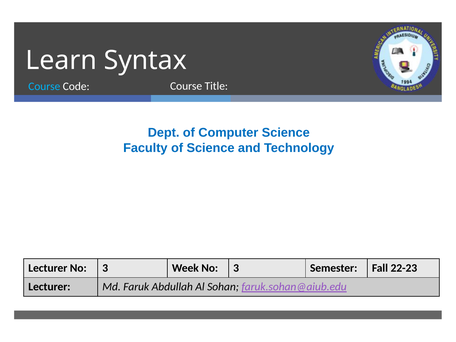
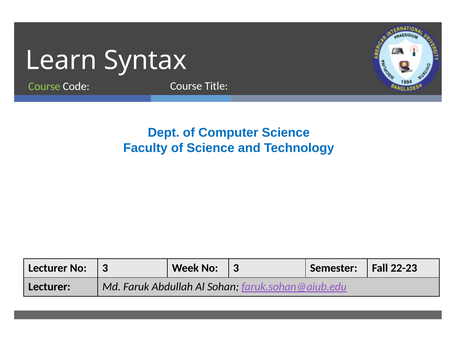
Course at (44, 86) colour: light blue -> light green
